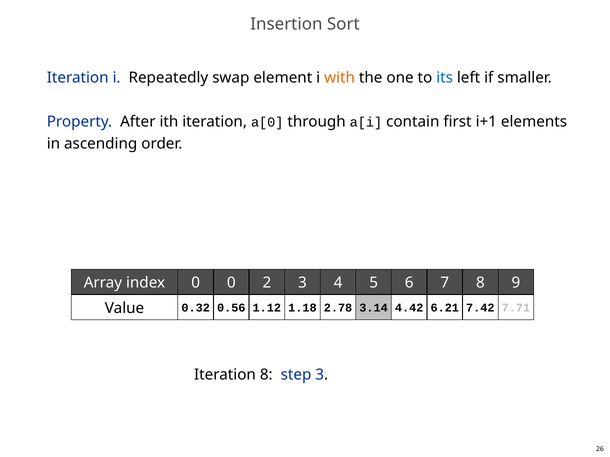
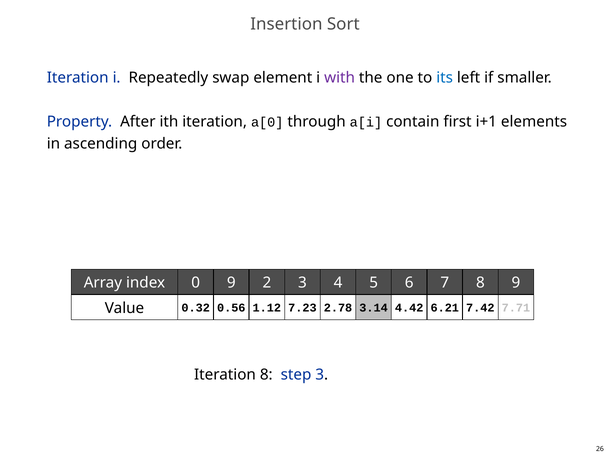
with colour: orange -> purple
0 0: 0 -> 9
1.18: 1.18 -> 7.23
